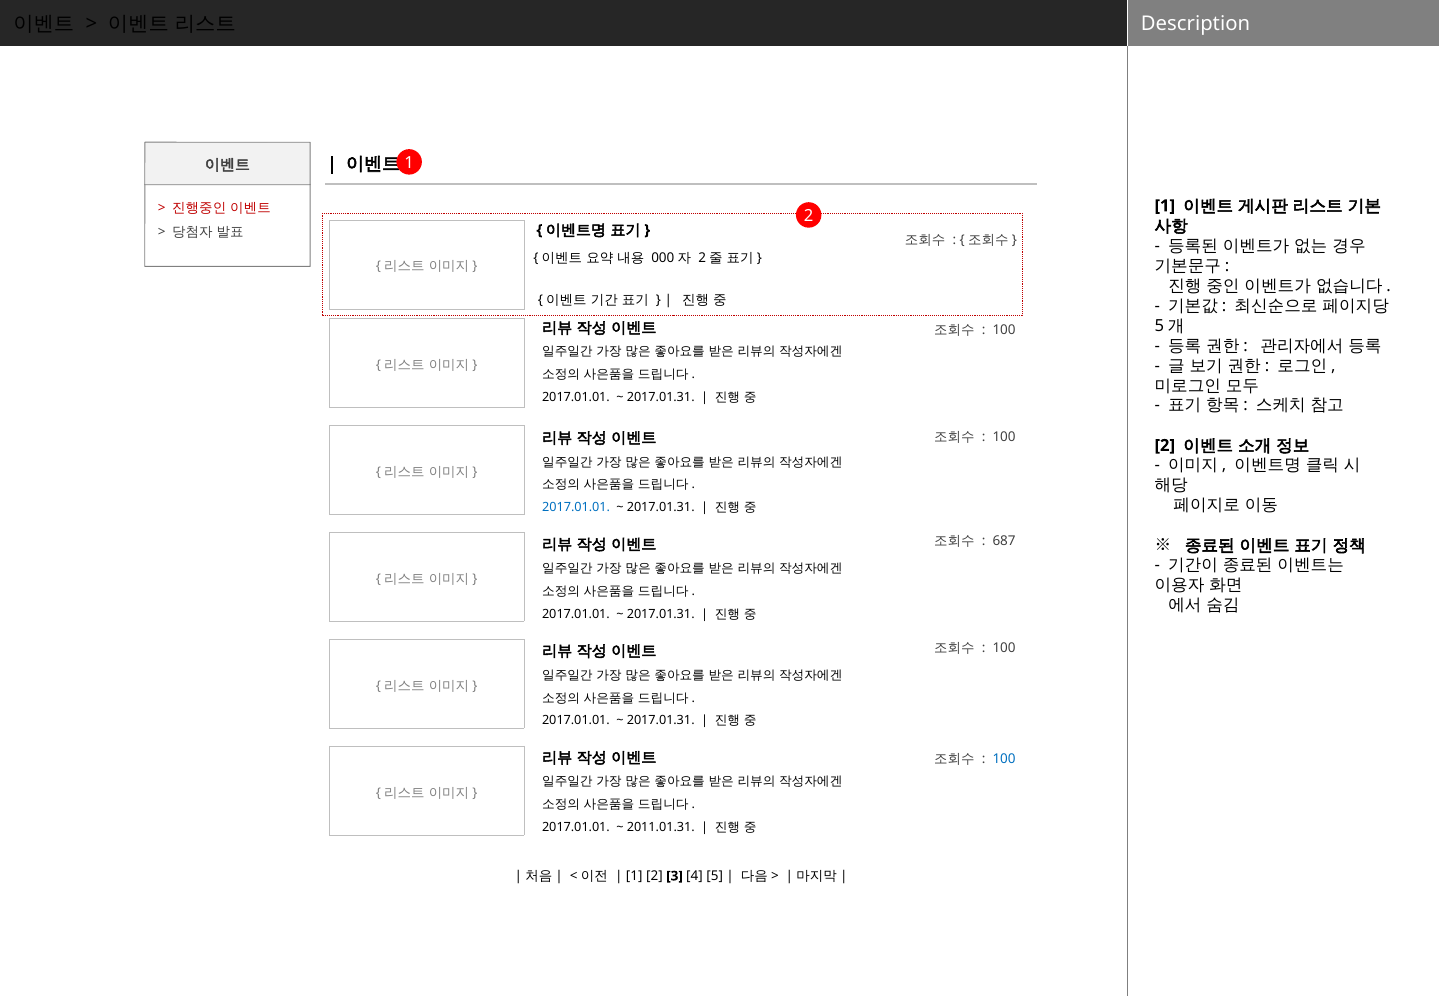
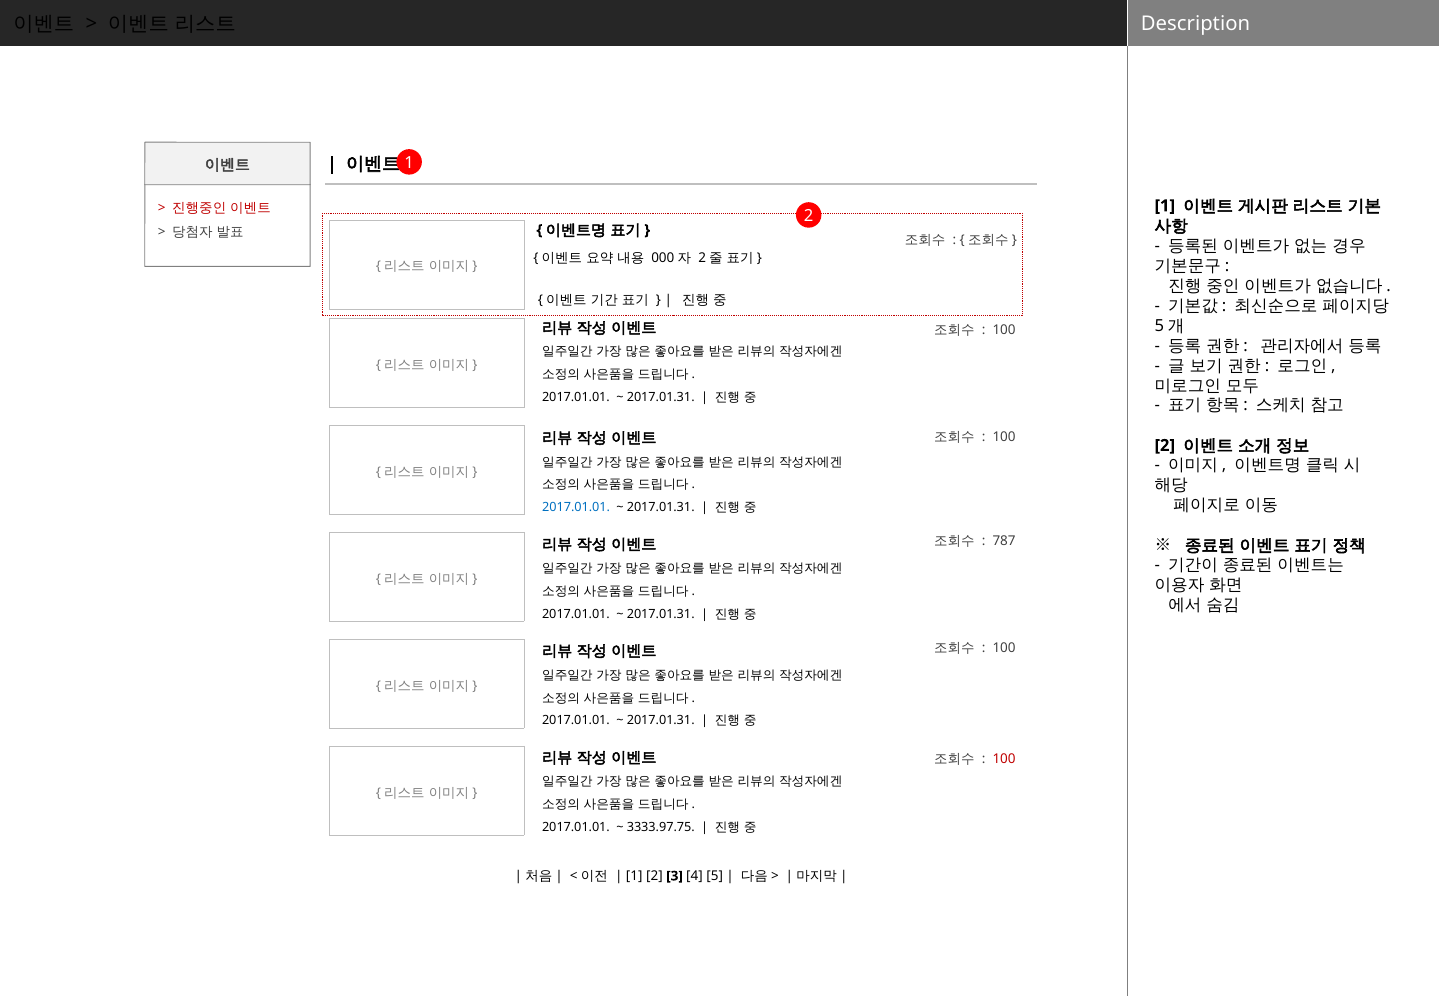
687: 687 -> 787
100 at (1004, 759) colour: blue -> red
2011.01.31: 2011.01.31 -> 3333.97.75
